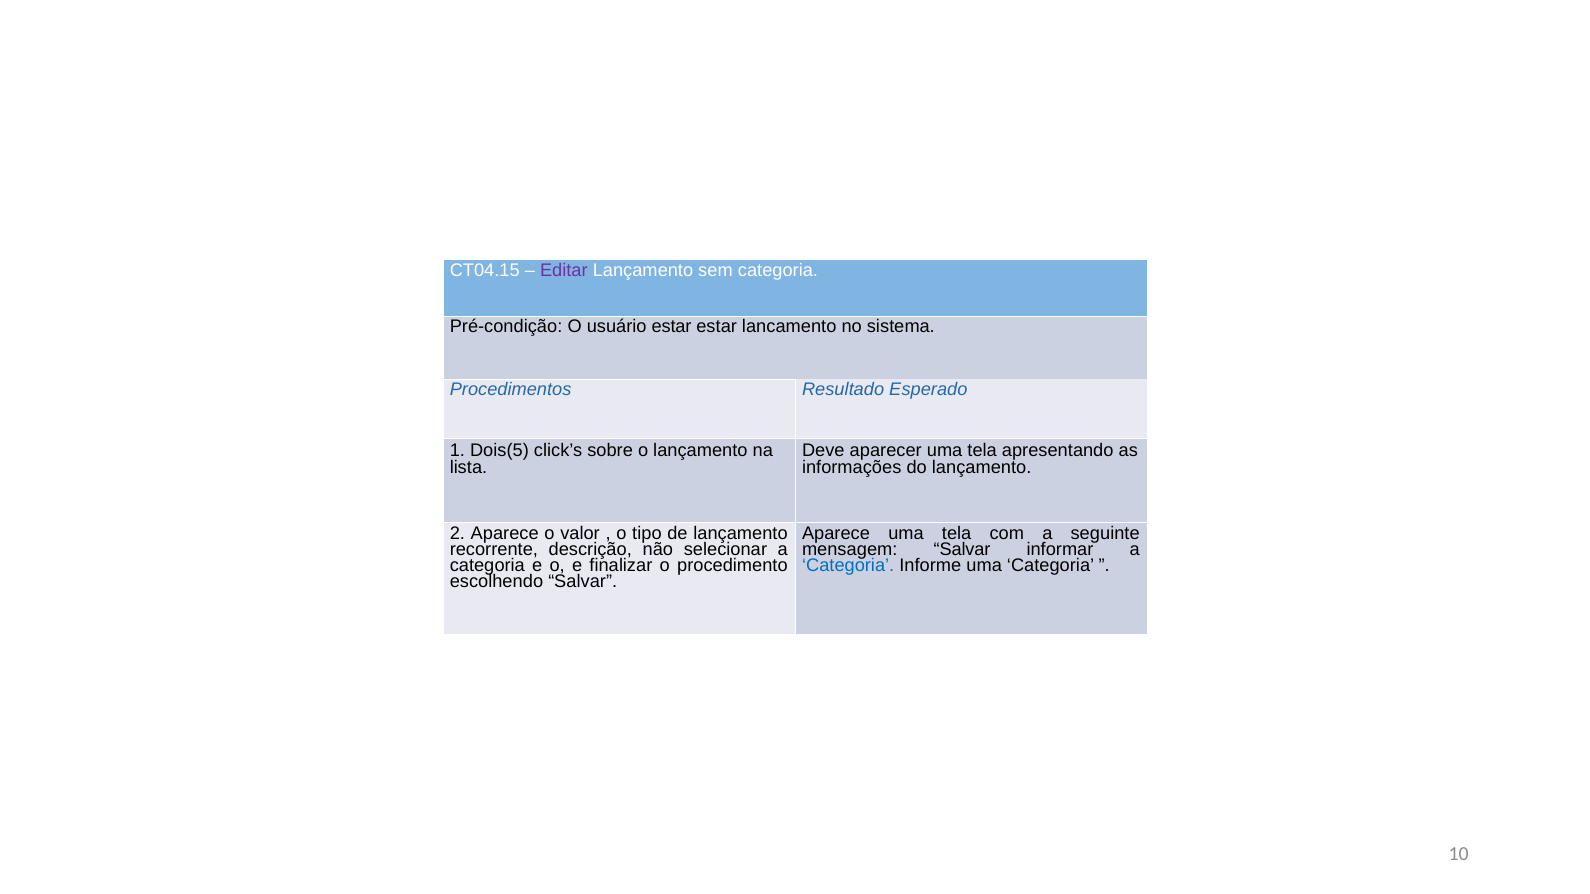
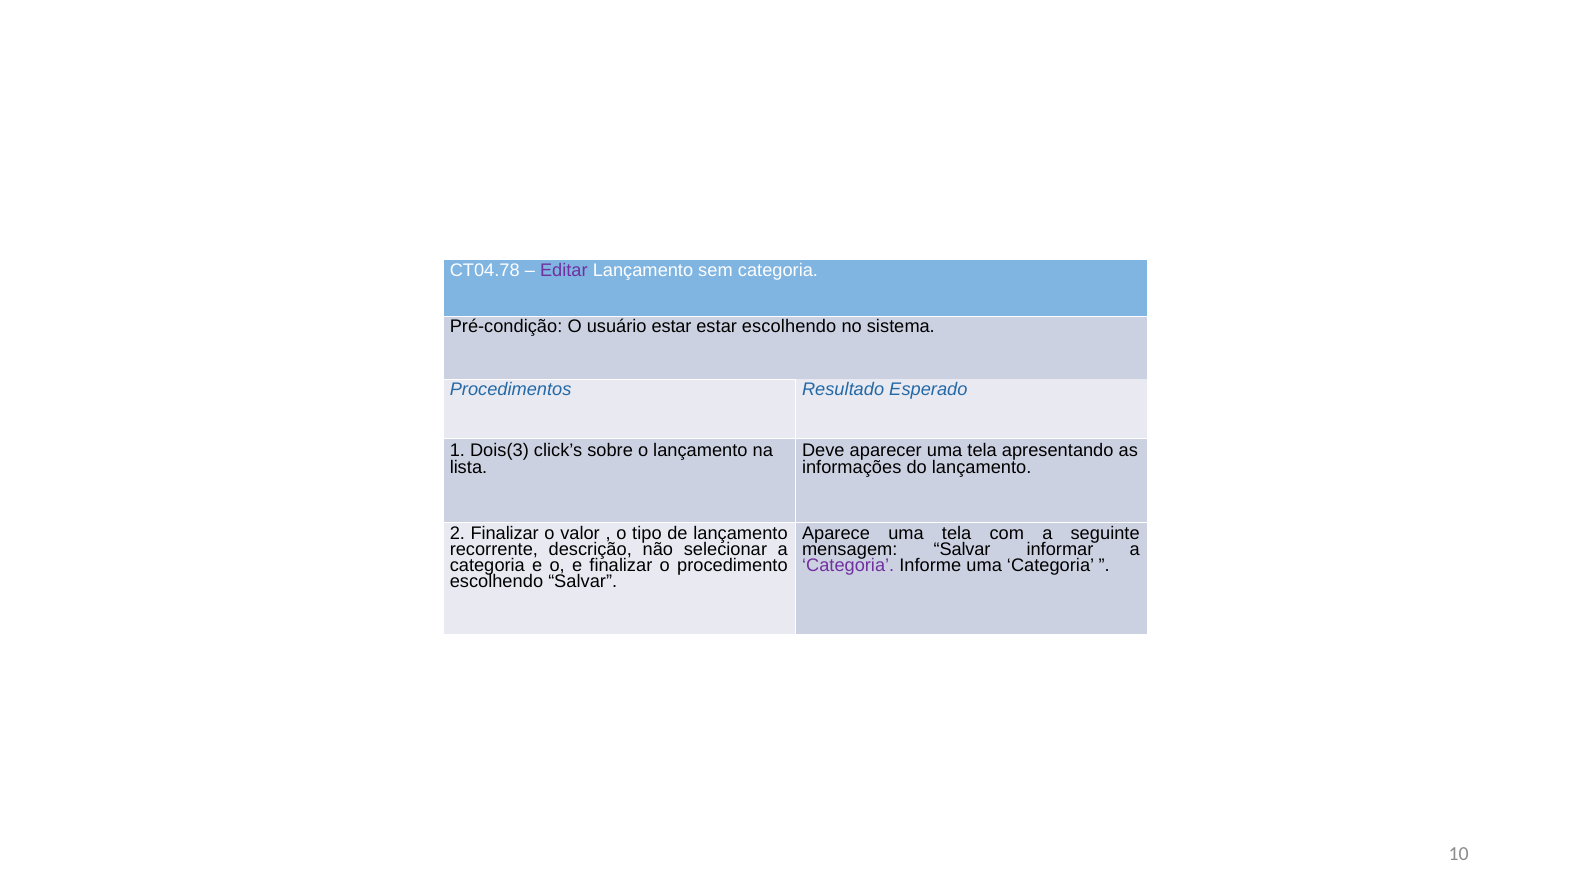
CT04.15: CT04.15 -> CT04.78
estar lancamento: lancamento -> escolhendo
Dois(5: Dois(5 -> Dois(3
2 Aparece: Aparece -> Finalizar
Categoria at (848, 566) colour: blue -> purple
